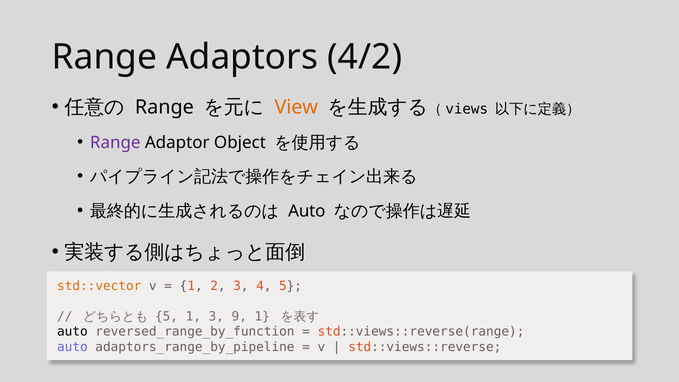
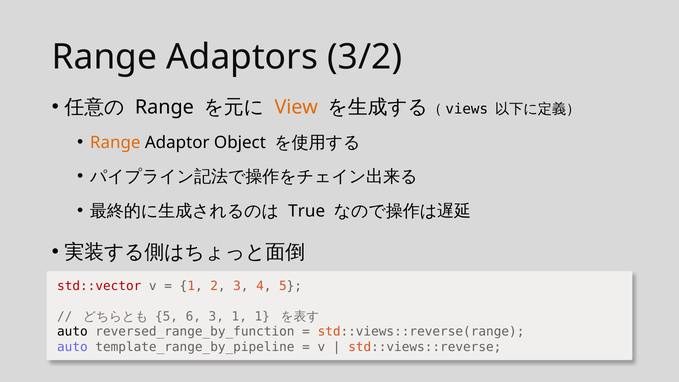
4/2: 4/2 -> 3/2
Range at (115, 143) colour: purple -> orange
Auto at (307, 211): Auto -> True
std::vector colour: orange -> red
5 1: 1 -> 6
3 9: 9 -> 1
adaptors_range_by_pipeline: adaptors_range_by_pipeline -> template_range_by_pipeline
